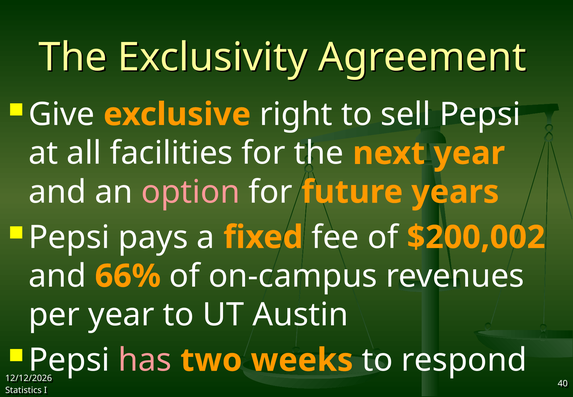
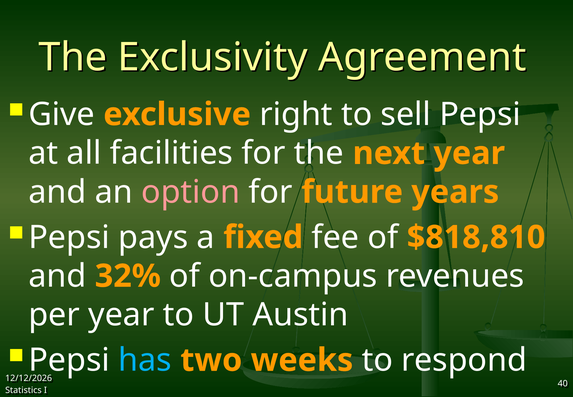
$200,002: $200,002 -> $818,810
66%: 66% -> 32%
has colour: pink -> light blue
